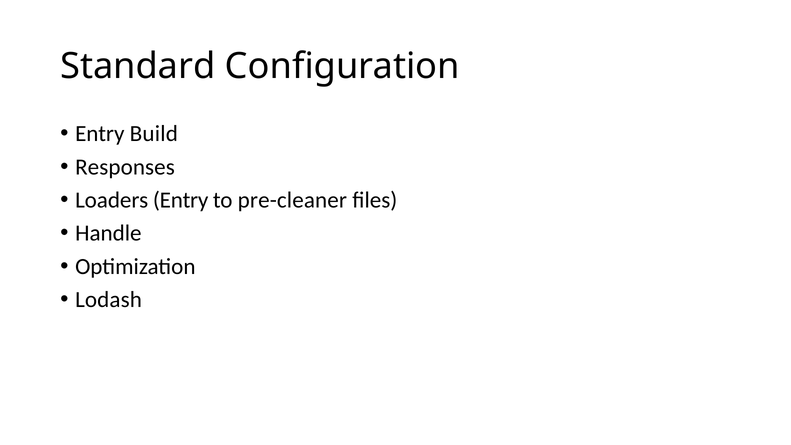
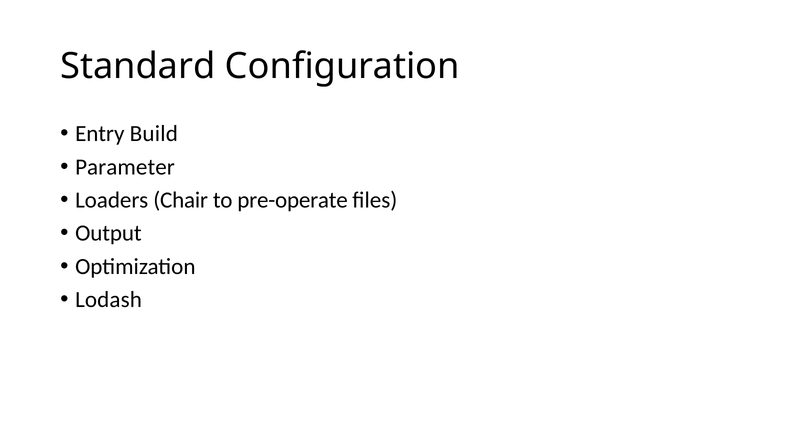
Responses: Responses -> Parameter
Loaders Entry: Entry -> Chair
pre-cleaner: pre-cleaner -> pre-operate
Handle: Handle -> Output
